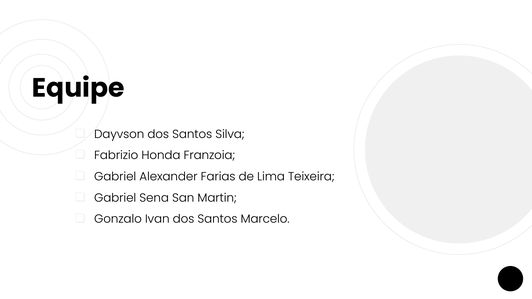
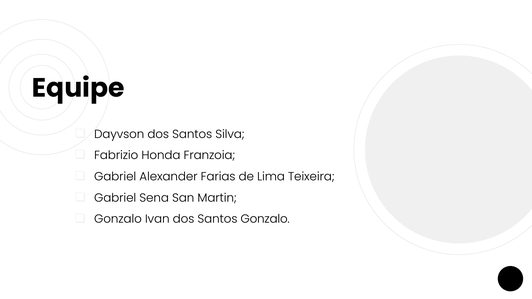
Santos Marcelo: Marcelo -> Gonzalo
